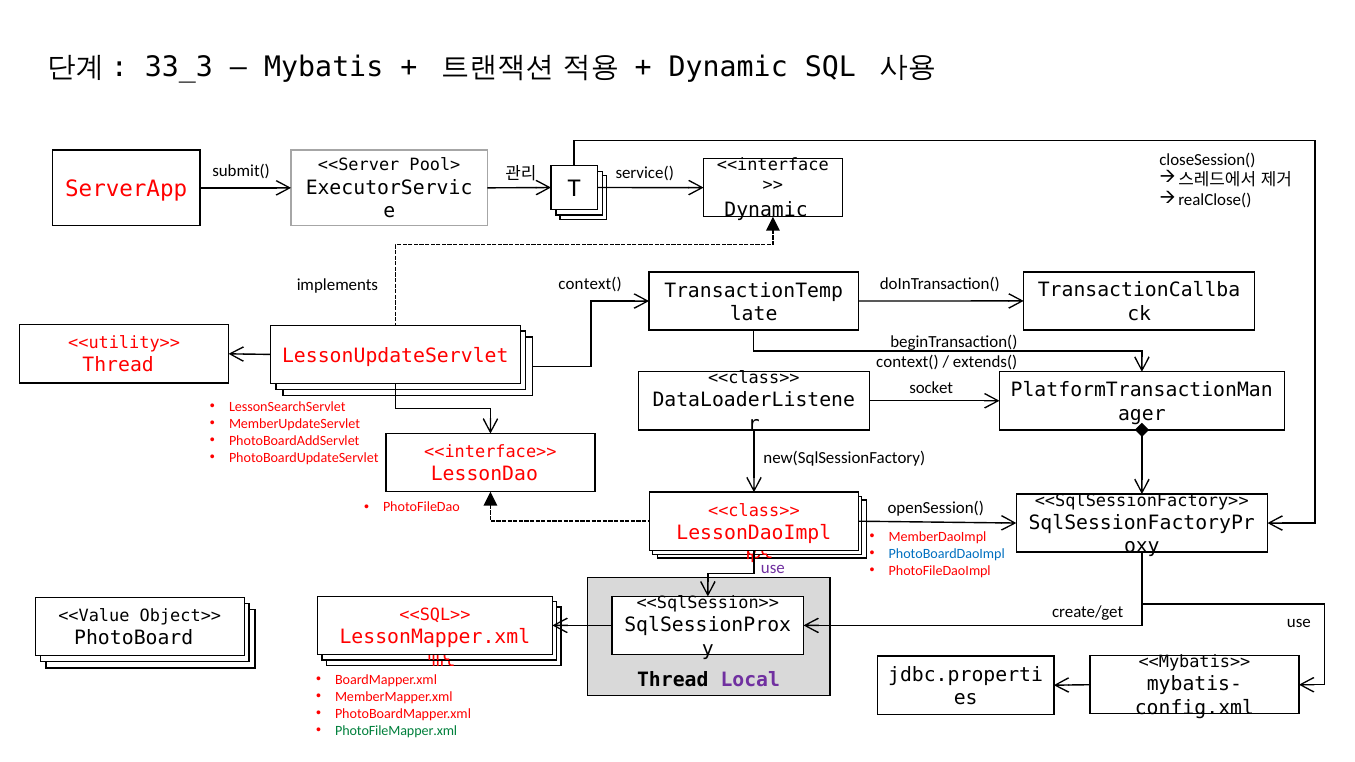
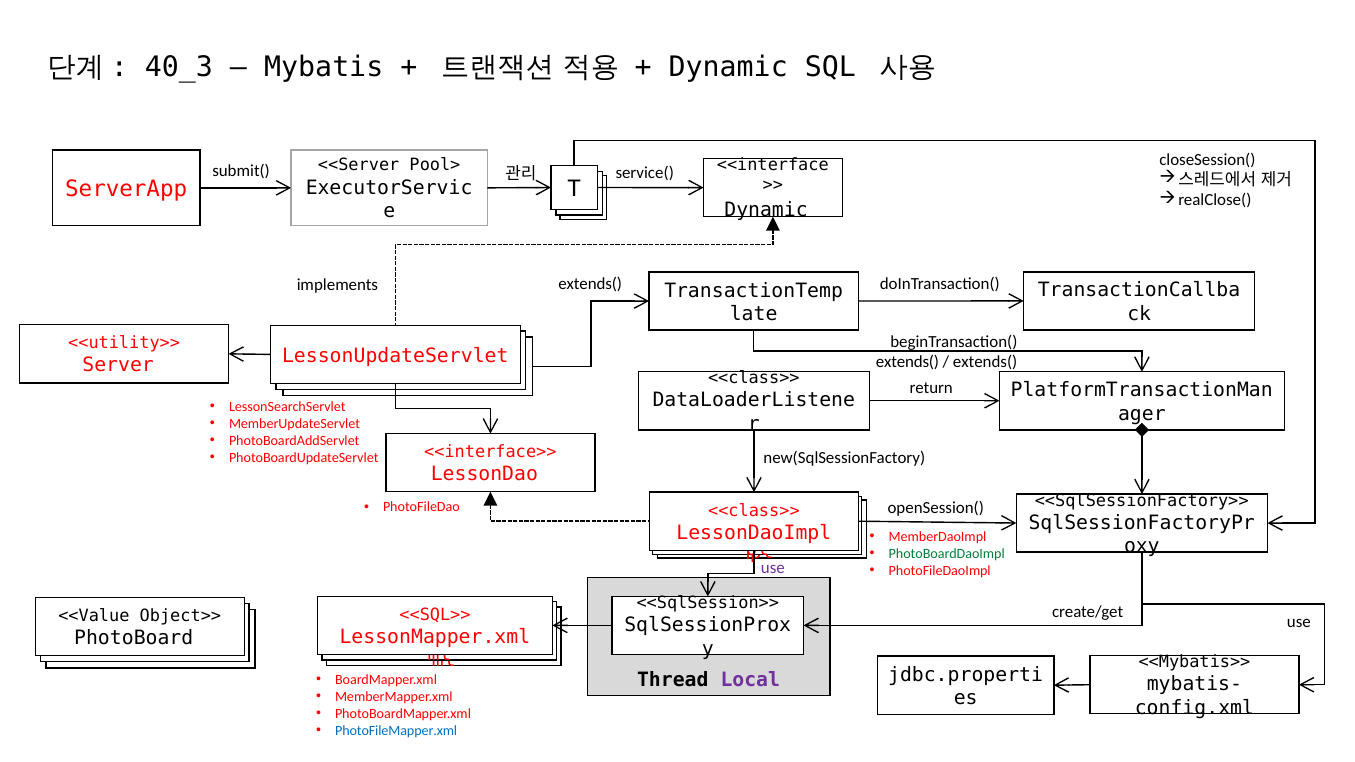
33_3: 33_3 -> 40_3
context( at (590, 284): context( -> extends(
context( at (907, 362): context( -> extends(
Thread at (118, 365): Thread -> Server
socket: socket -> return
PhotoBoardDaoImpl colour: blue -> green
PhotoFileMapper.xml colour: green -> blue
